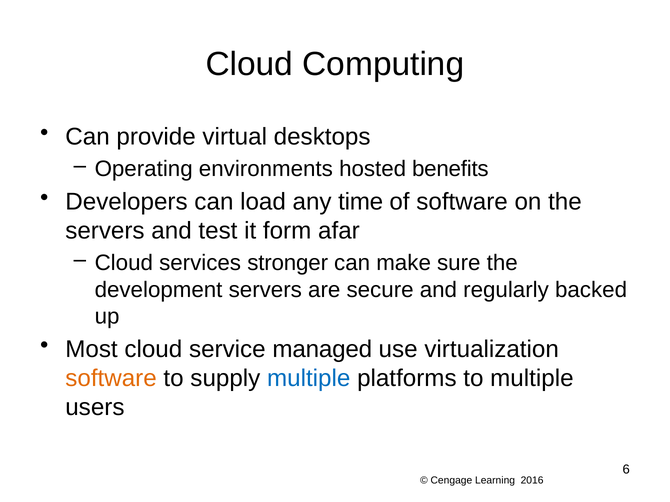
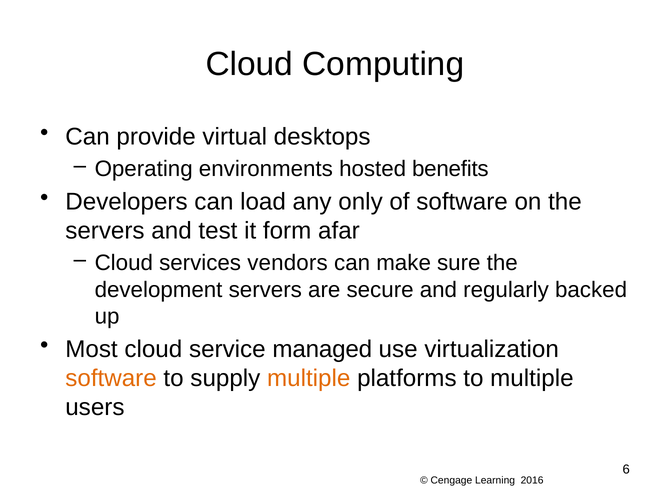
time: time -> only
stronger: stronger -> vendors
multiple at (309, 379) colour: blue -> orange
